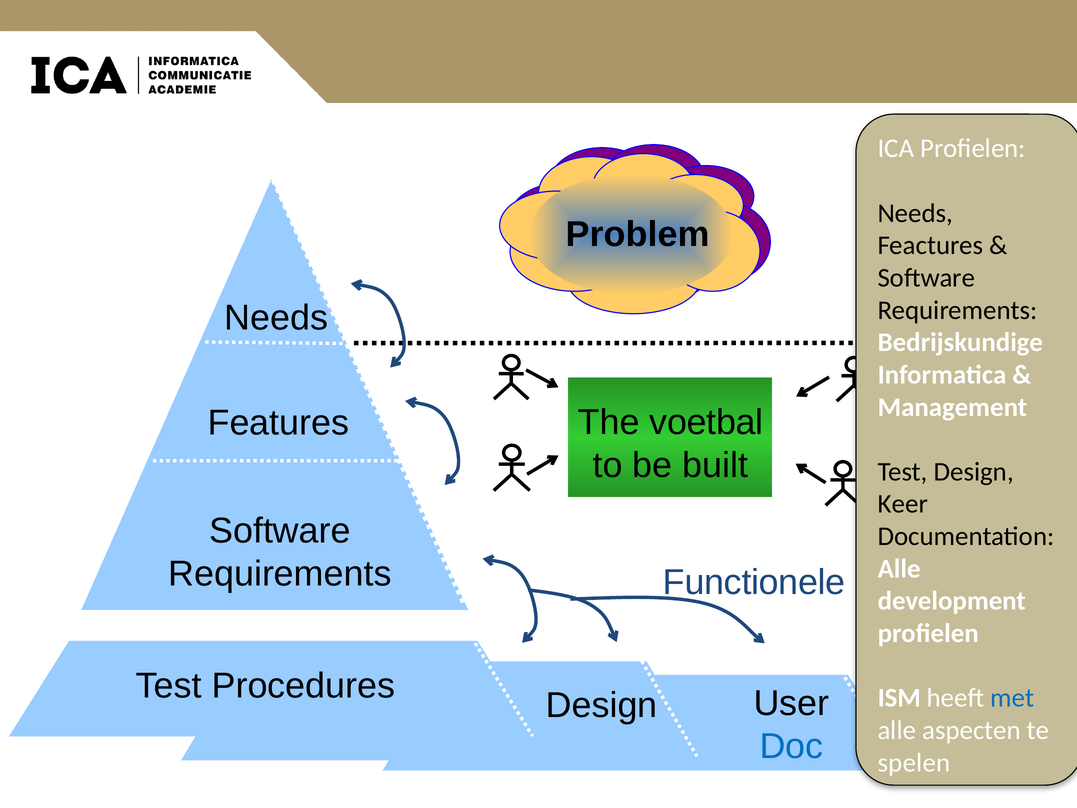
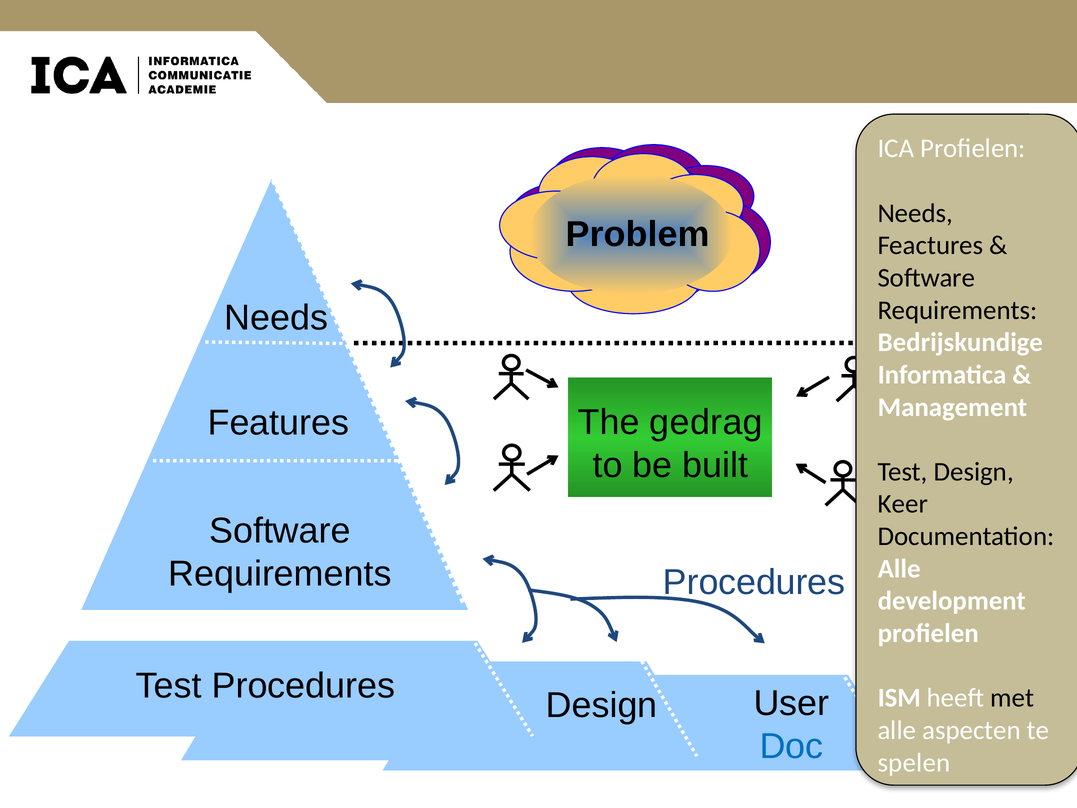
voetbal: voetbal -> gedrag
Functionele at (754, 582): Functionele -> Procedures
met colour: blue -> black
